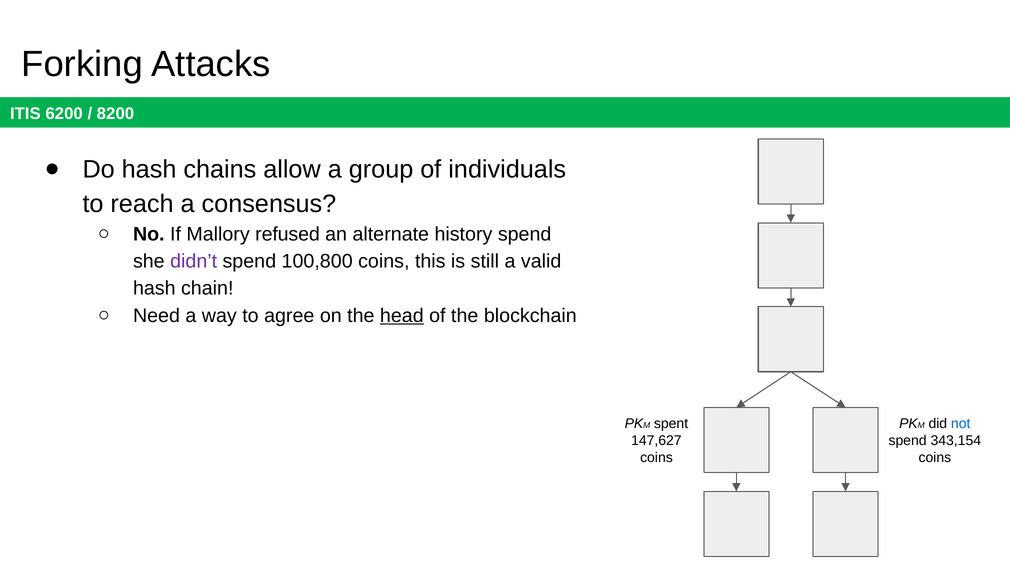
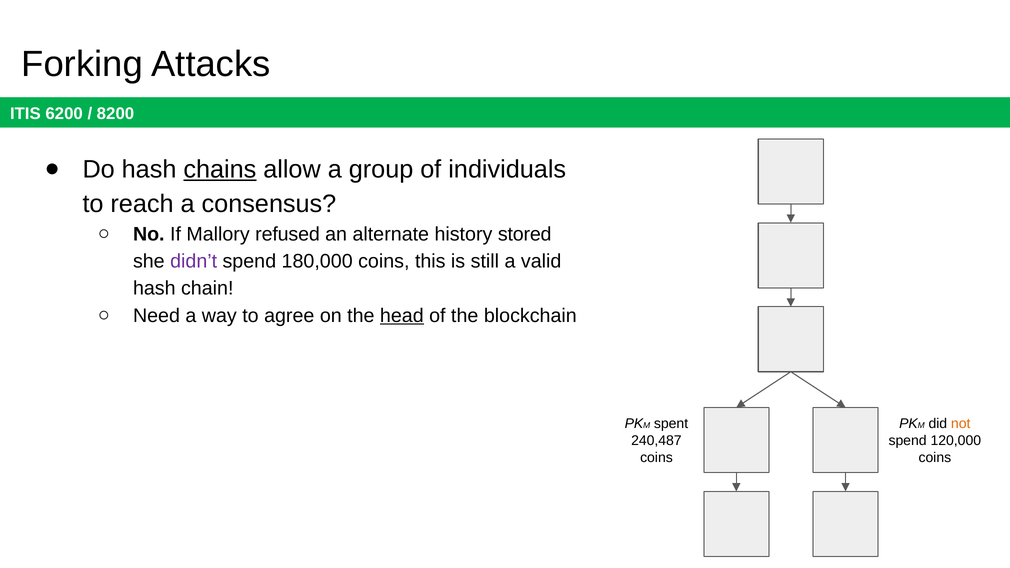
chains underline: none -> present
history spend: spend -> stored
100,800: 100,800 -> 180,000
not colour: blue -> orange
147,627: 147,627 -> 240,487
343,154: 343,154 -> 120,000
